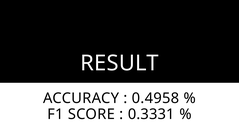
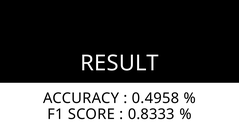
0.3331: 0.3331 -> 0.8333
